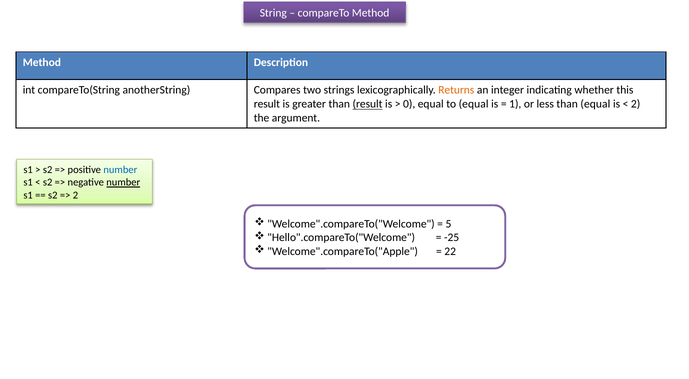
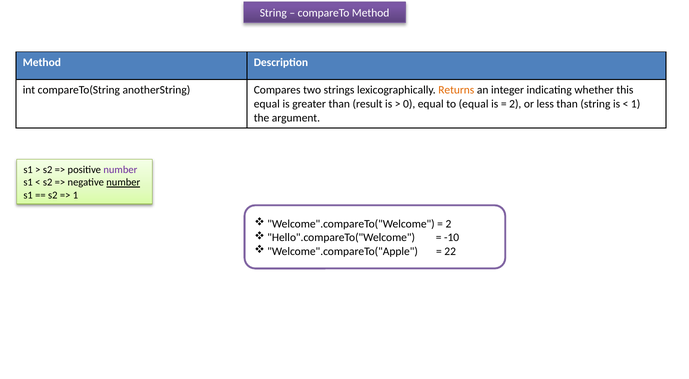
result at (267, 104): result -> equal
result at (368, 104) underline: present -> none
1 at (515, 104): 1 -> 2
than equal: equal -> string
2 at (636, 104): 2 -> 1
number at (120, 170) colour: blue -> purple
2 at (75, 195): 2 -> 1
5 at (448, 224): 5 -> 2
-25: -25 -> -10
